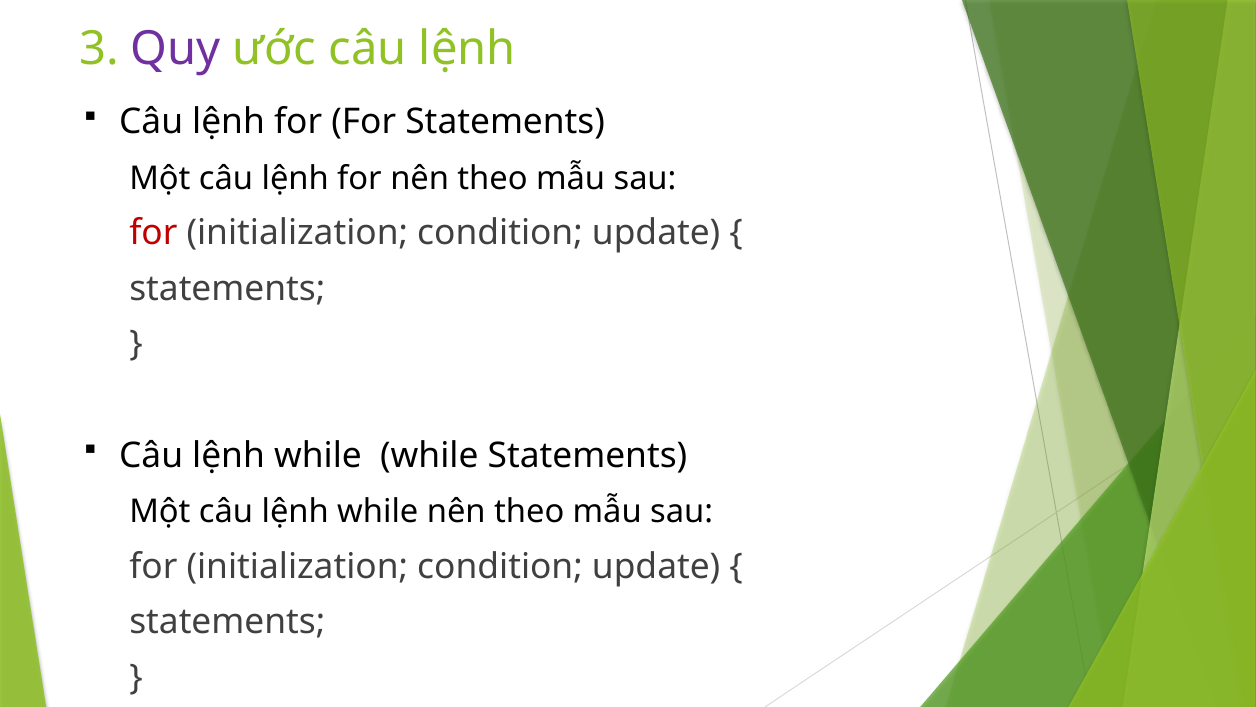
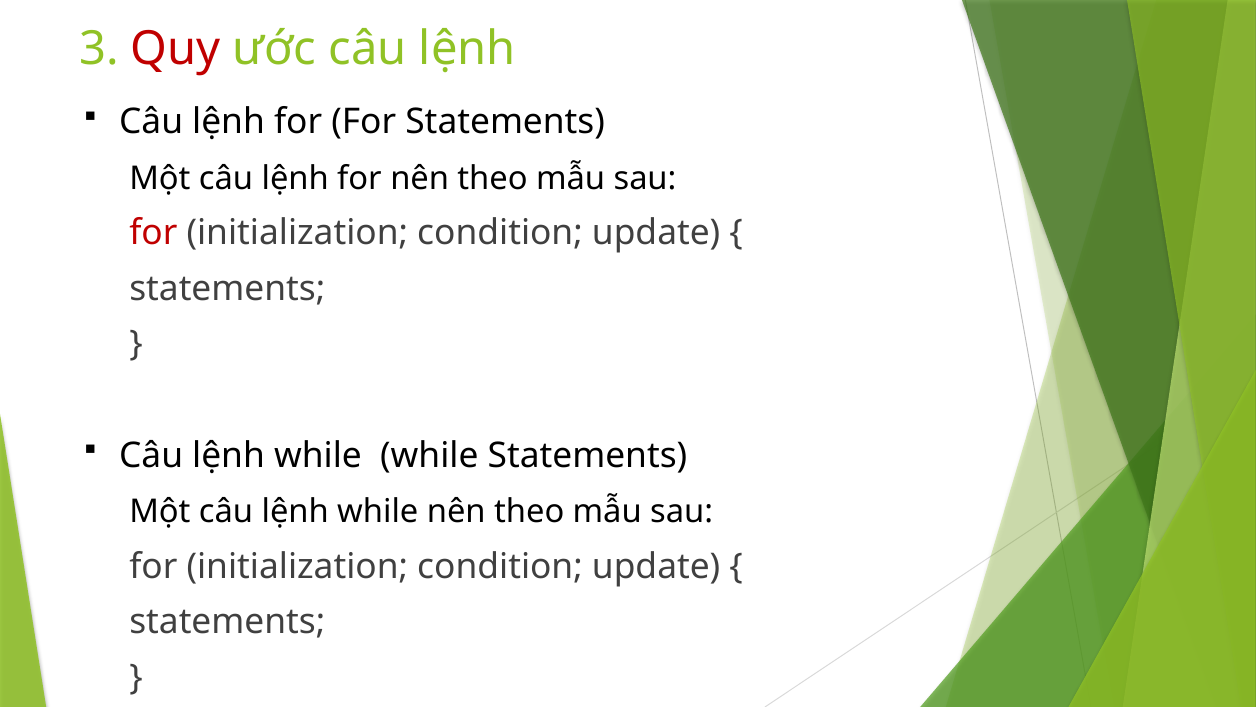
Quy colour: purple -> red
